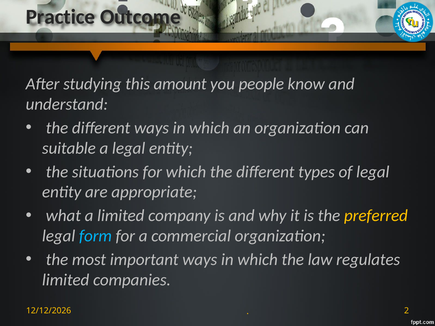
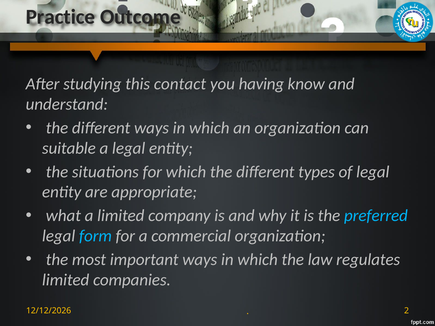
amount: amount -> contact
people: people -> having
preferred colour: yellow -> light blue
